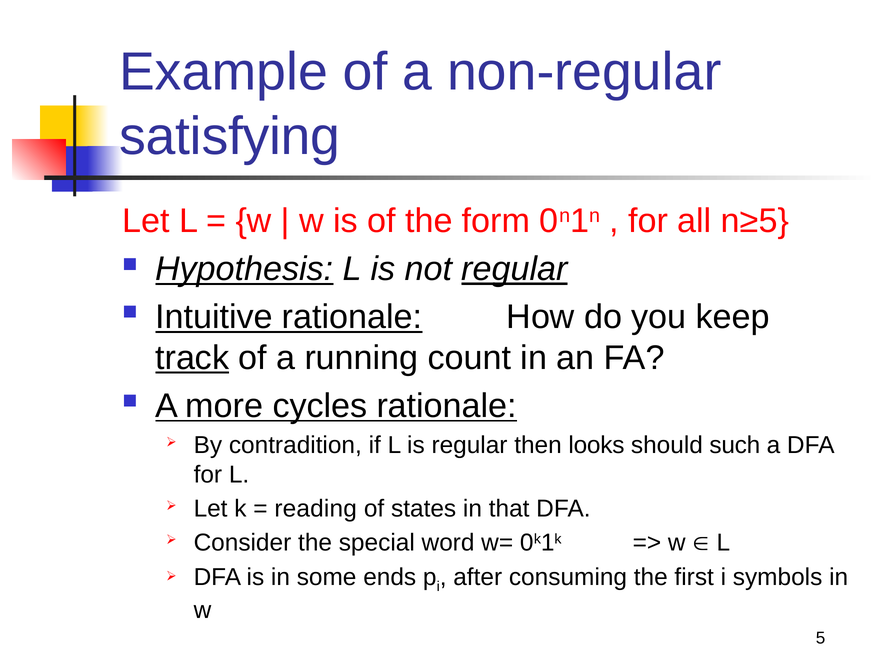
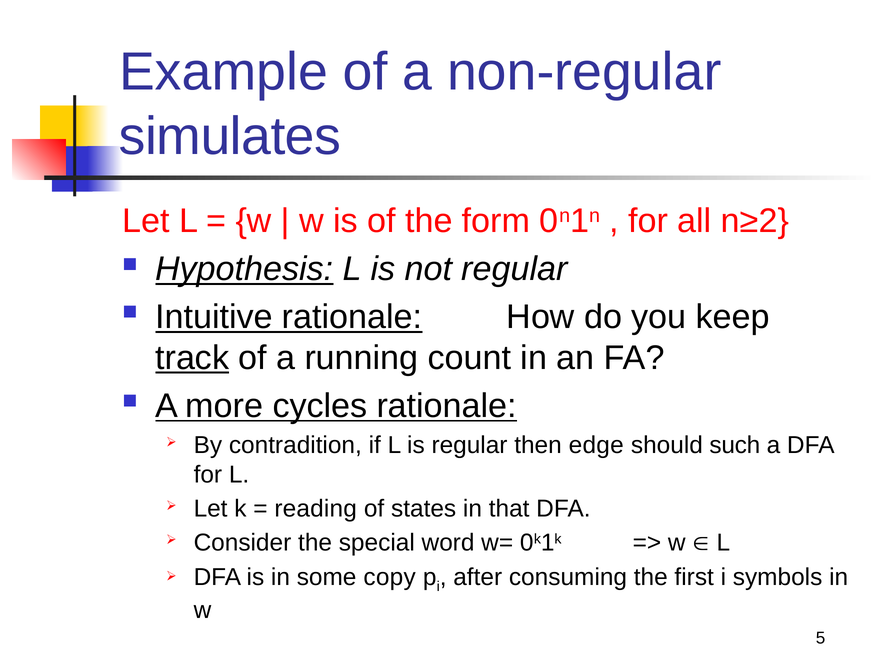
satisfying: satisfying -> simulates
n≥5: n≥5 -> n≥2
regular at (514, 269) underline: present -> none
looks: looks -> edge
ends: ends -> copy
